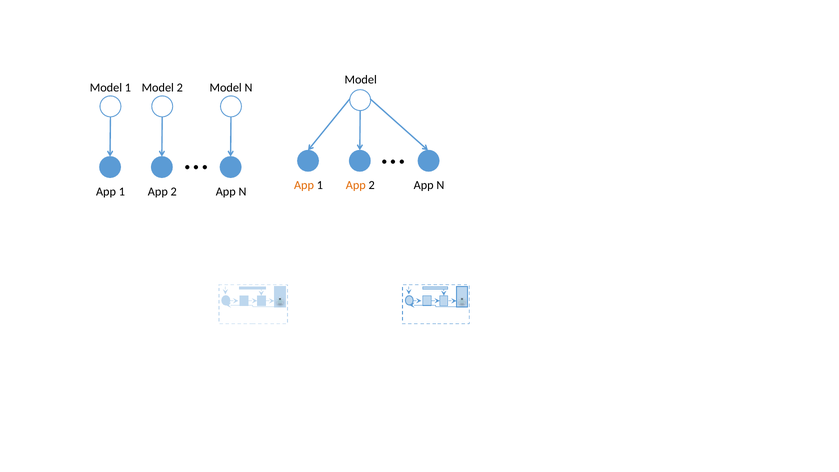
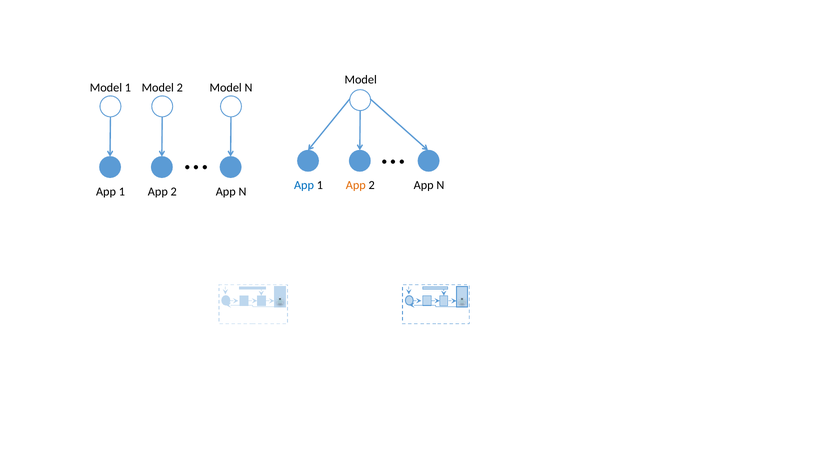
App at (304, 185) colour: orange -> blue
